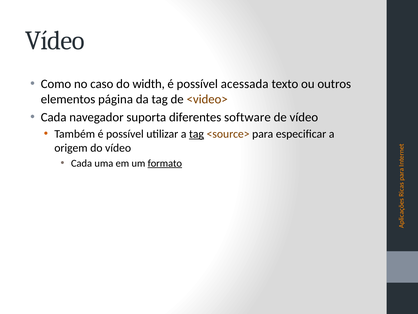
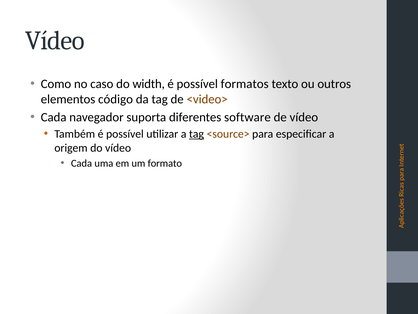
acessada: acessada -> formatos
página: página -> código
formato underline: present -> none
